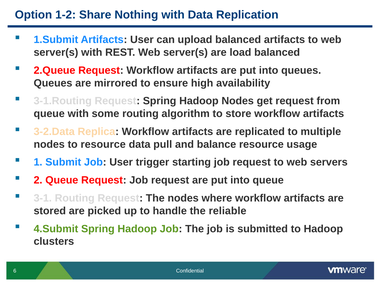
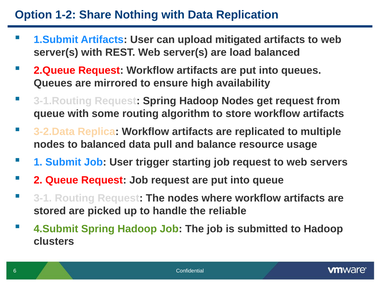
upload balanced: balanced -> mitigated
to resource: resource -> balanced
